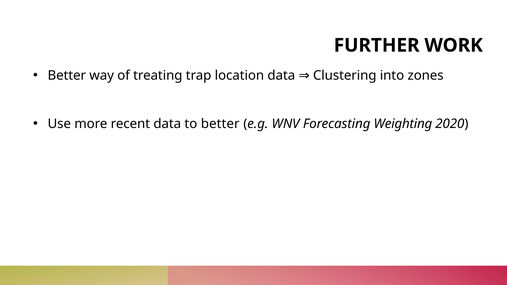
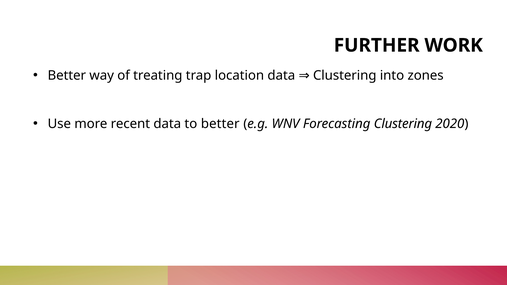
Forecasting Weighting: Weighting -> Clustering
